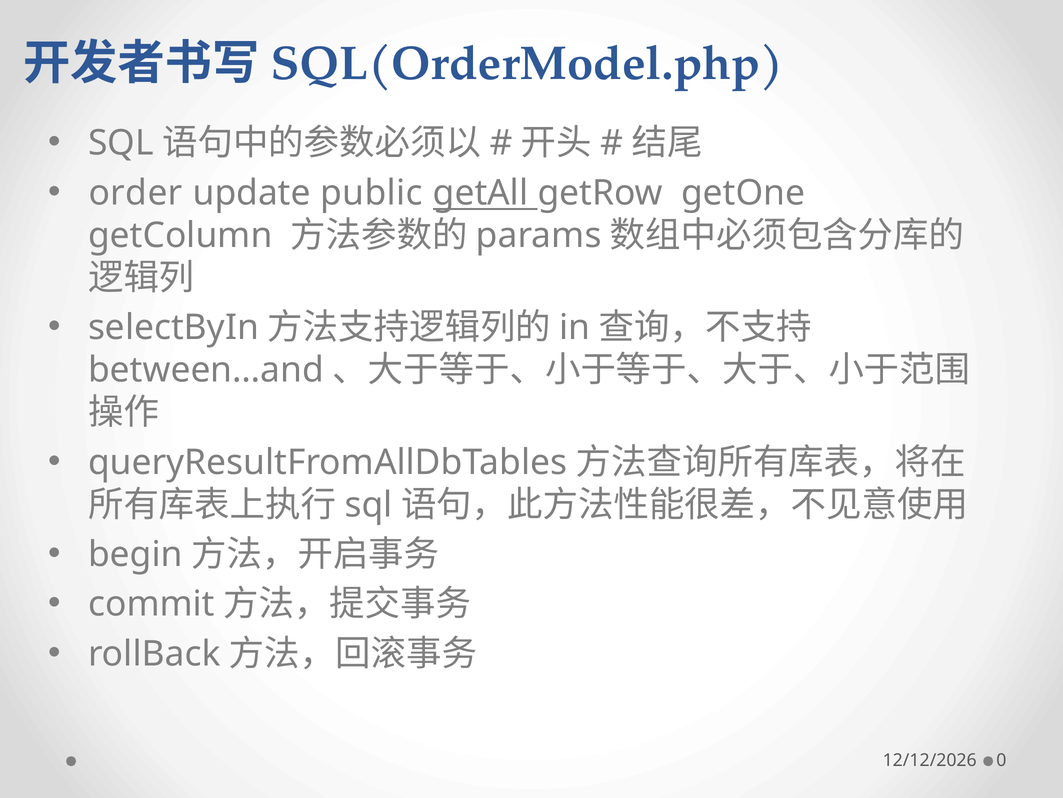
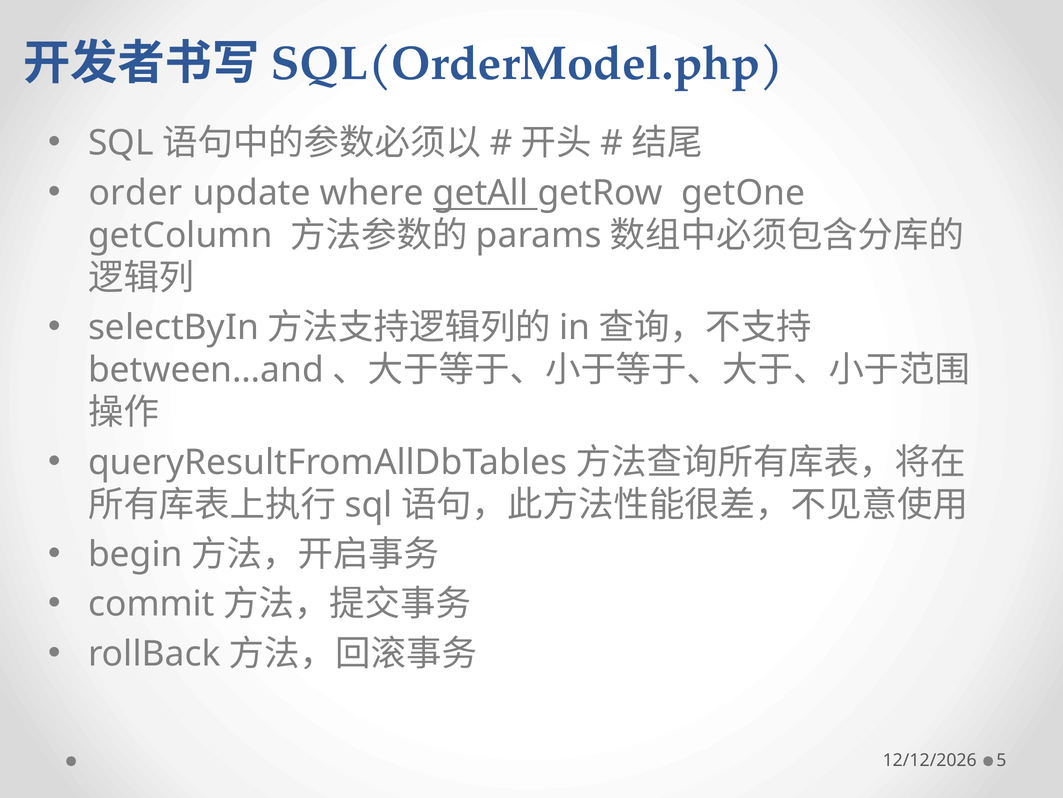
public: public -> where
0: 0 -> 5
